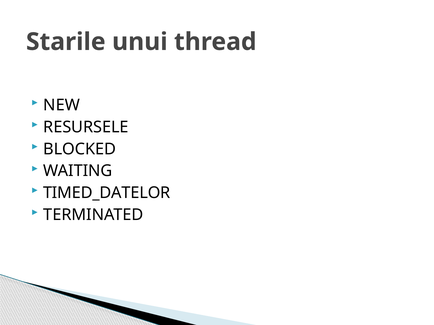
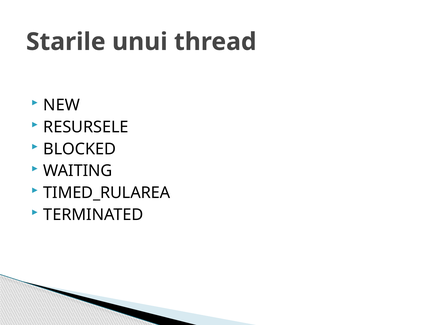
TIMED_DATELOR: TIMED_DATELOR -> TIMED_RULAREA
